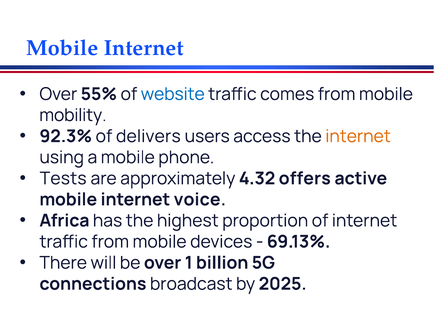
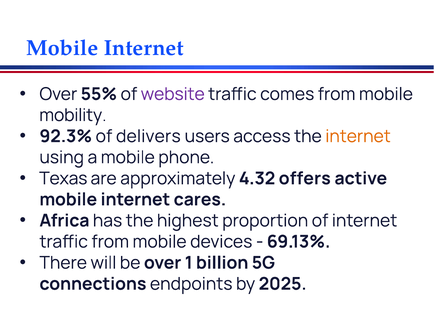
website colour: blue -> purple
Tests: Tests -> Texas
voice: voice -> cares
broadcast: broadcast -> endpoints
